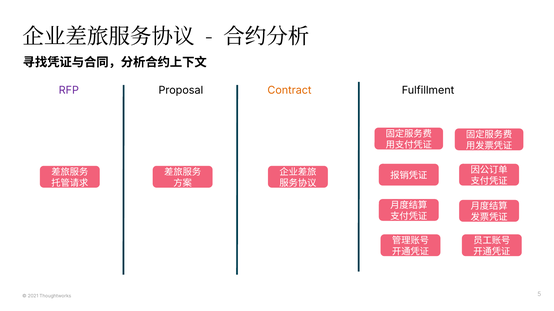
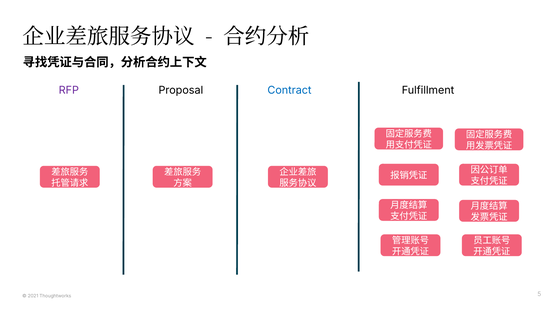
Contract colour: orange -> blue
